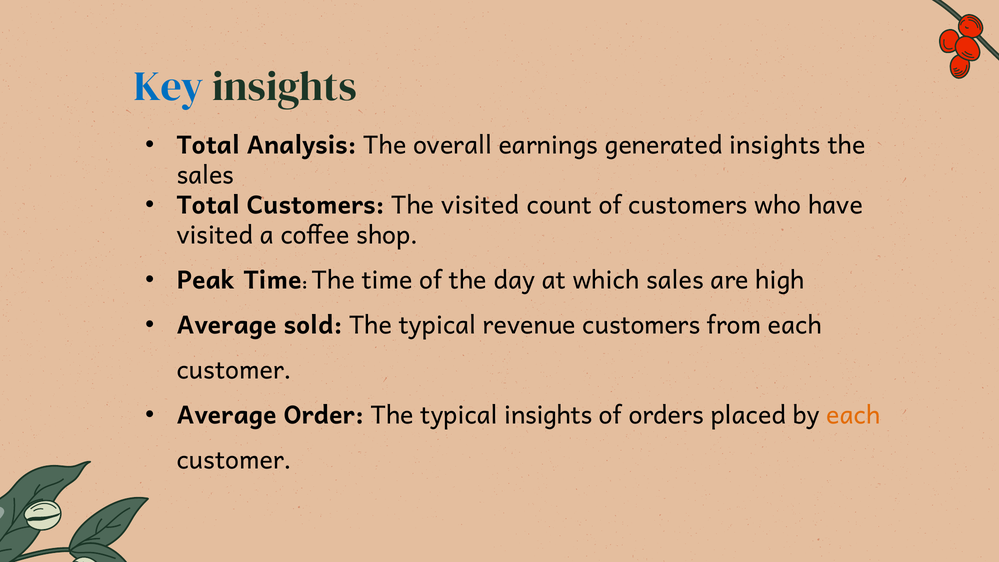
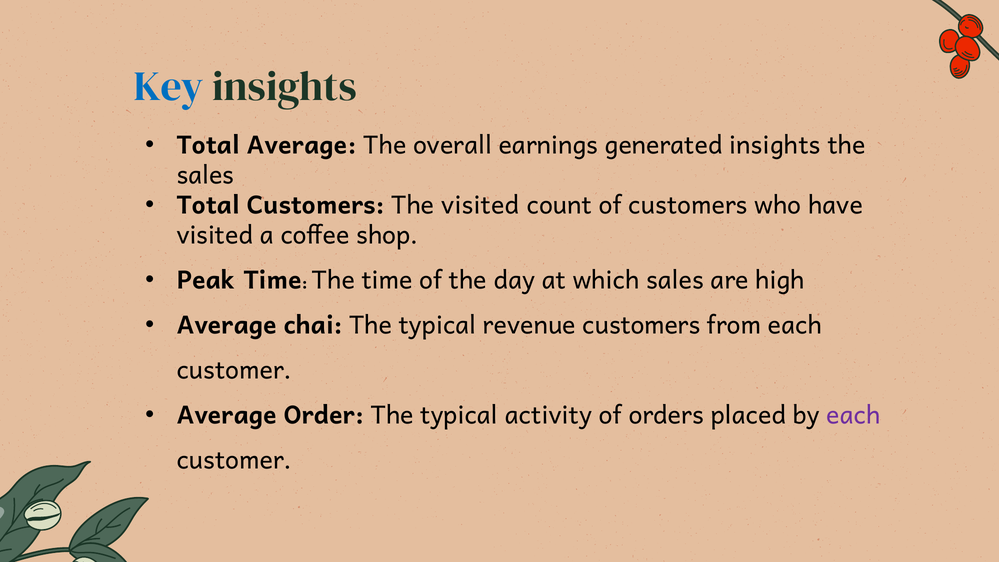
Total Analysis: Analysis -> Average
sold: sold -> chai
typical insights: insights -> activity
each at (853, 415) colour: orange -> purple
